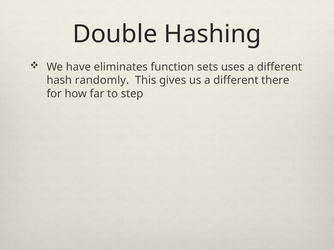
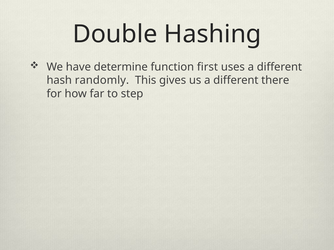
eliminates: eliminates -> determine
sets: sets -> first
